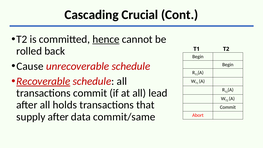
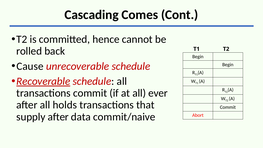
Crucial: Crucial -> Comes
hence underline: present -> none
lead: lead -> ever
commit/same: commit/same -> commit/naive
